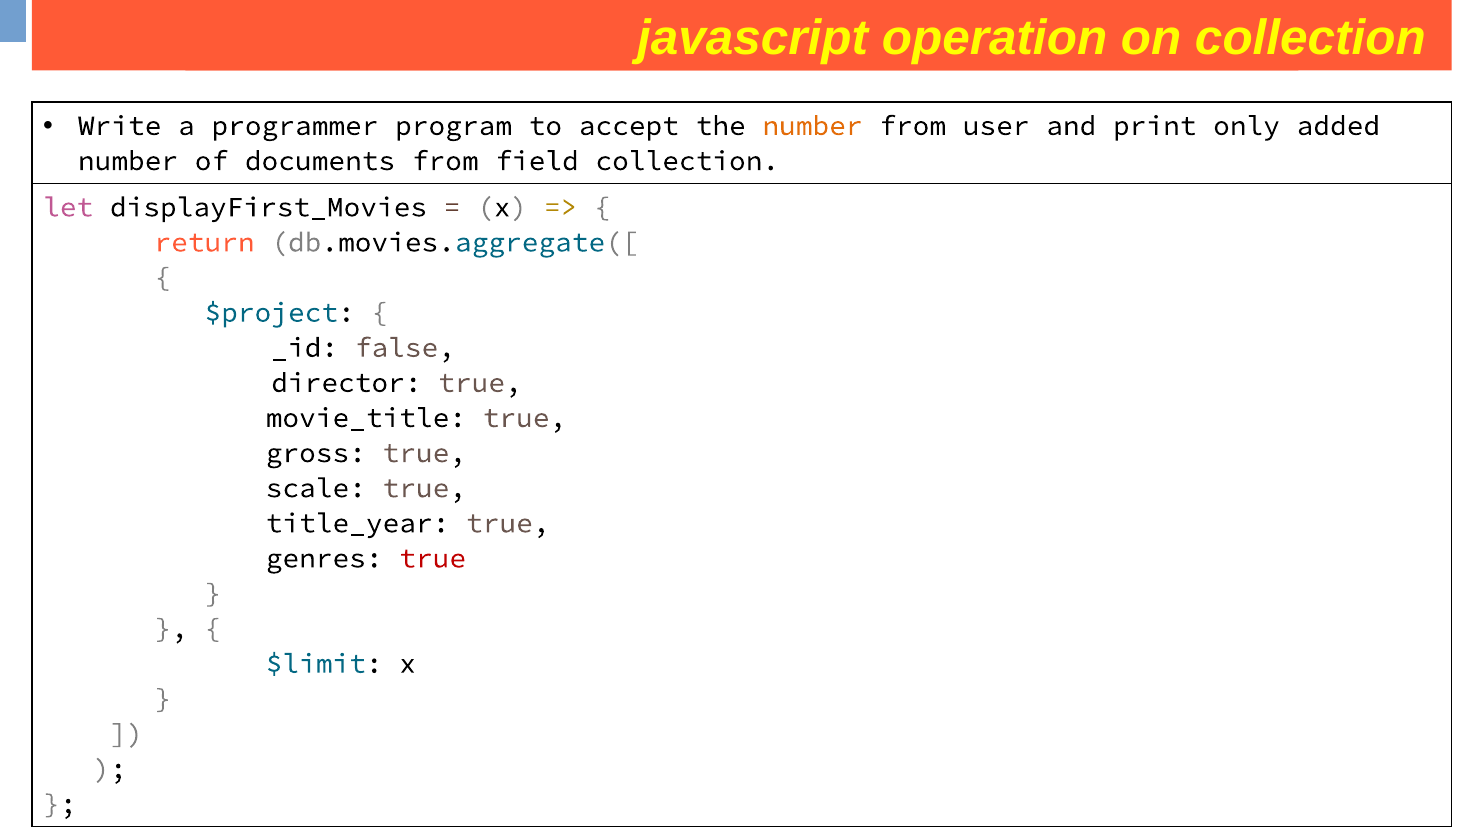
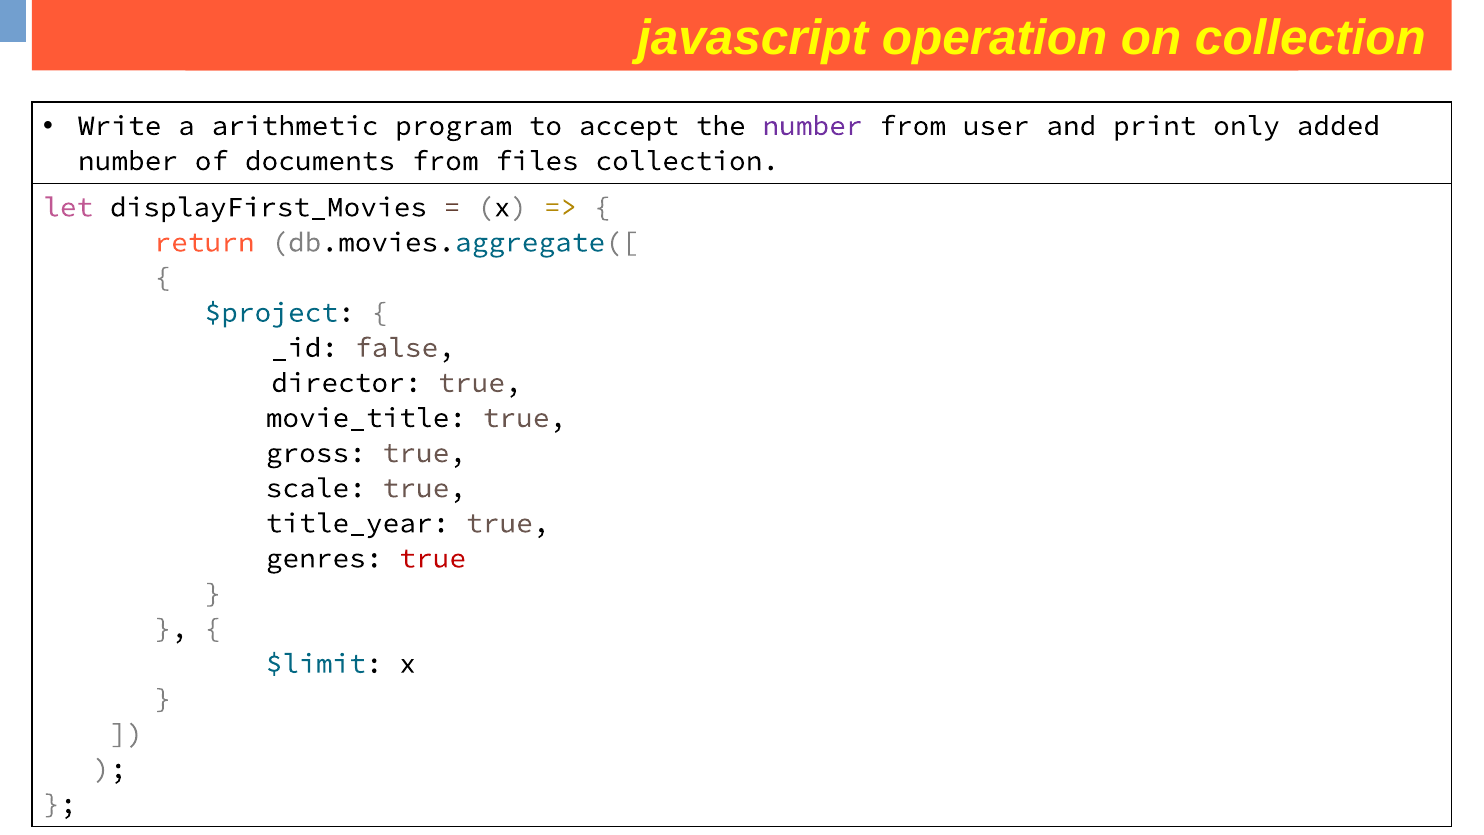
programmer: programmer -> arithmetic
number at (812, 126) colour: orange -> purple
field: field -> files
